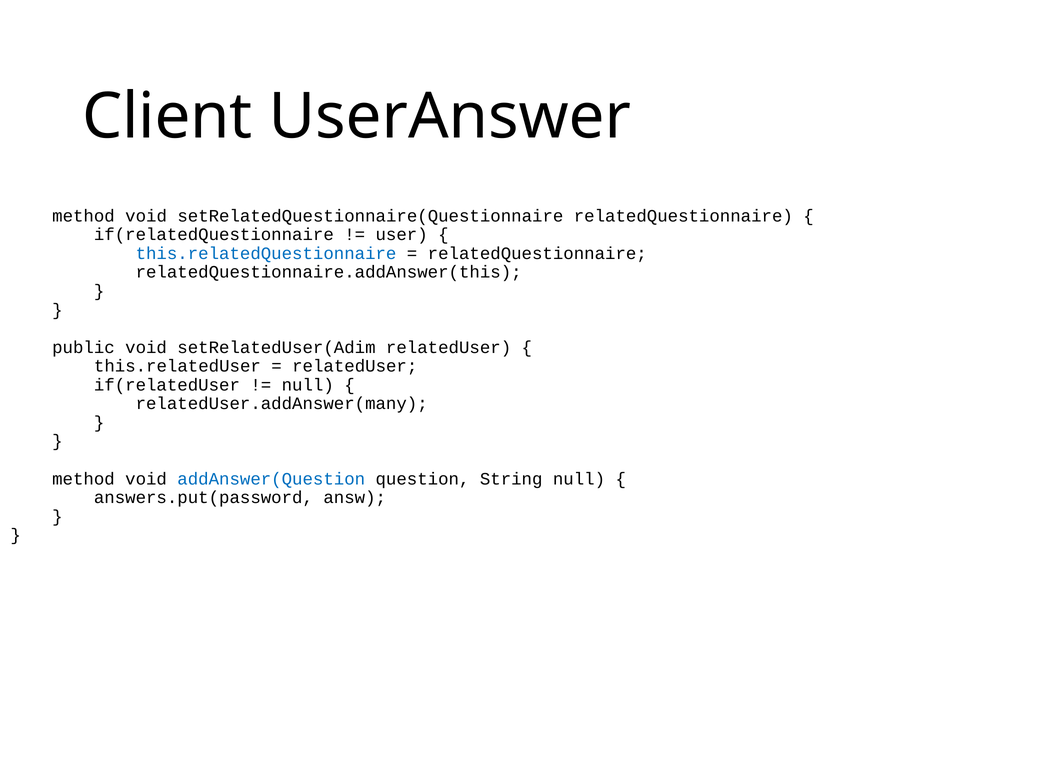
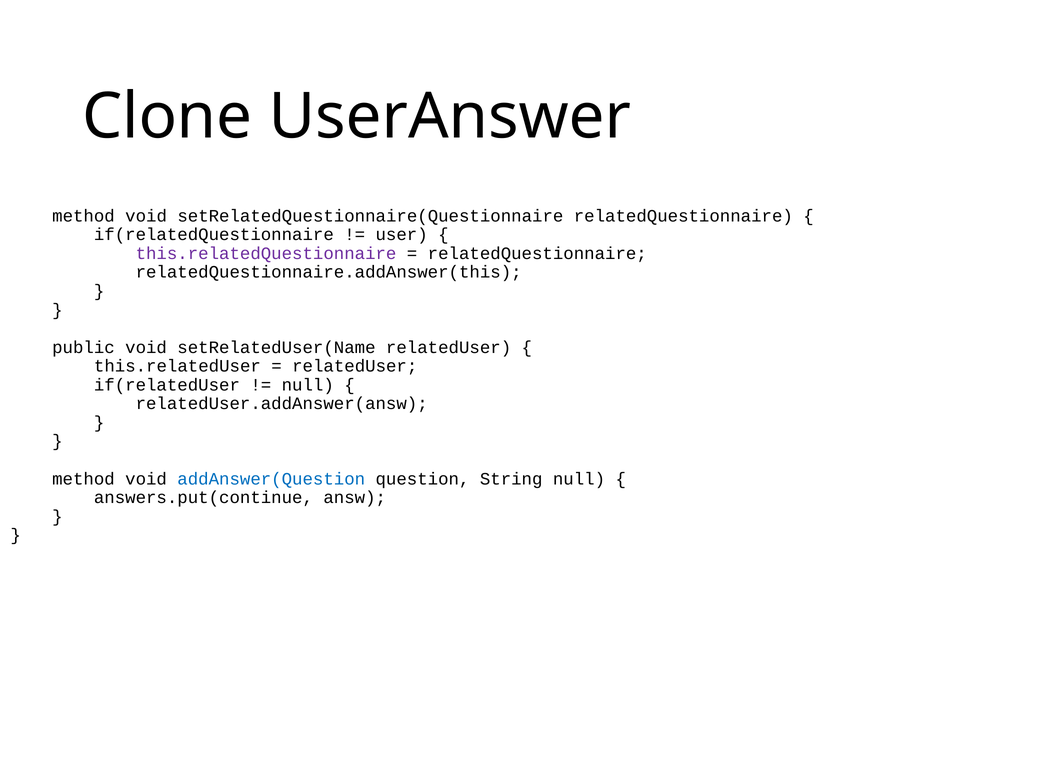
Client: Client -> Clone
this.relatedQuestionnaire colour: blue -> purple
setRelatedUser(Adim: setRelatedUser(Adim -> setRelatedUser(Name
relatedUser.addAnswer(many: relatedUser.addAnswer(many -> relatedUser.addAnswer(answ
answers.put(password: answers.put(password -> answers.put(continue
